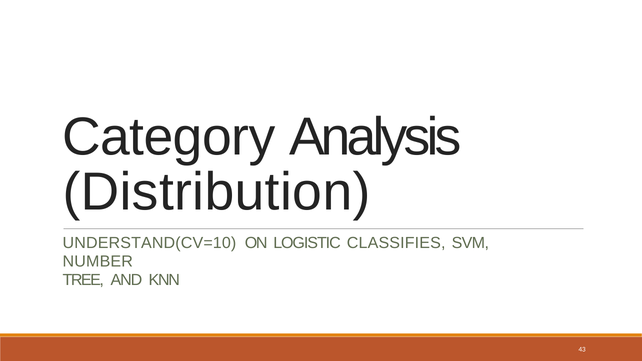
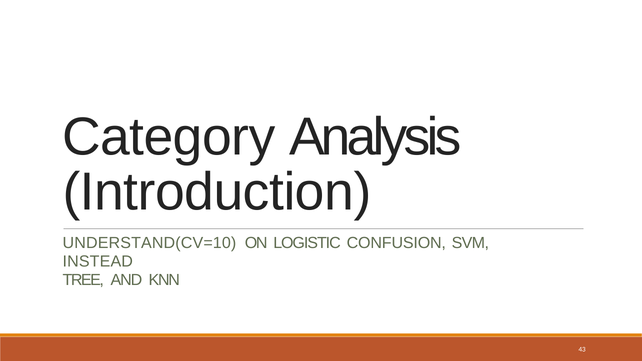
Distribution: Distribution -> Introduction
CLASSIFIES: CLASSIFIES -> CONFUSION
NUMBER: NUMBER -> INSTEAD
